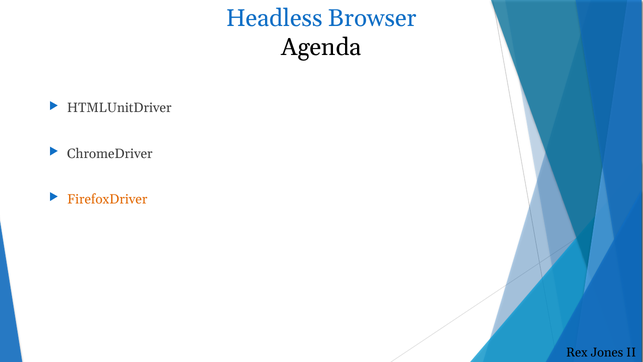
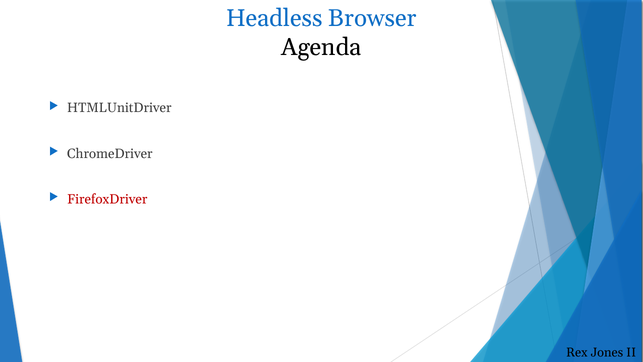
FirefoxDriver colour: orange -> red
